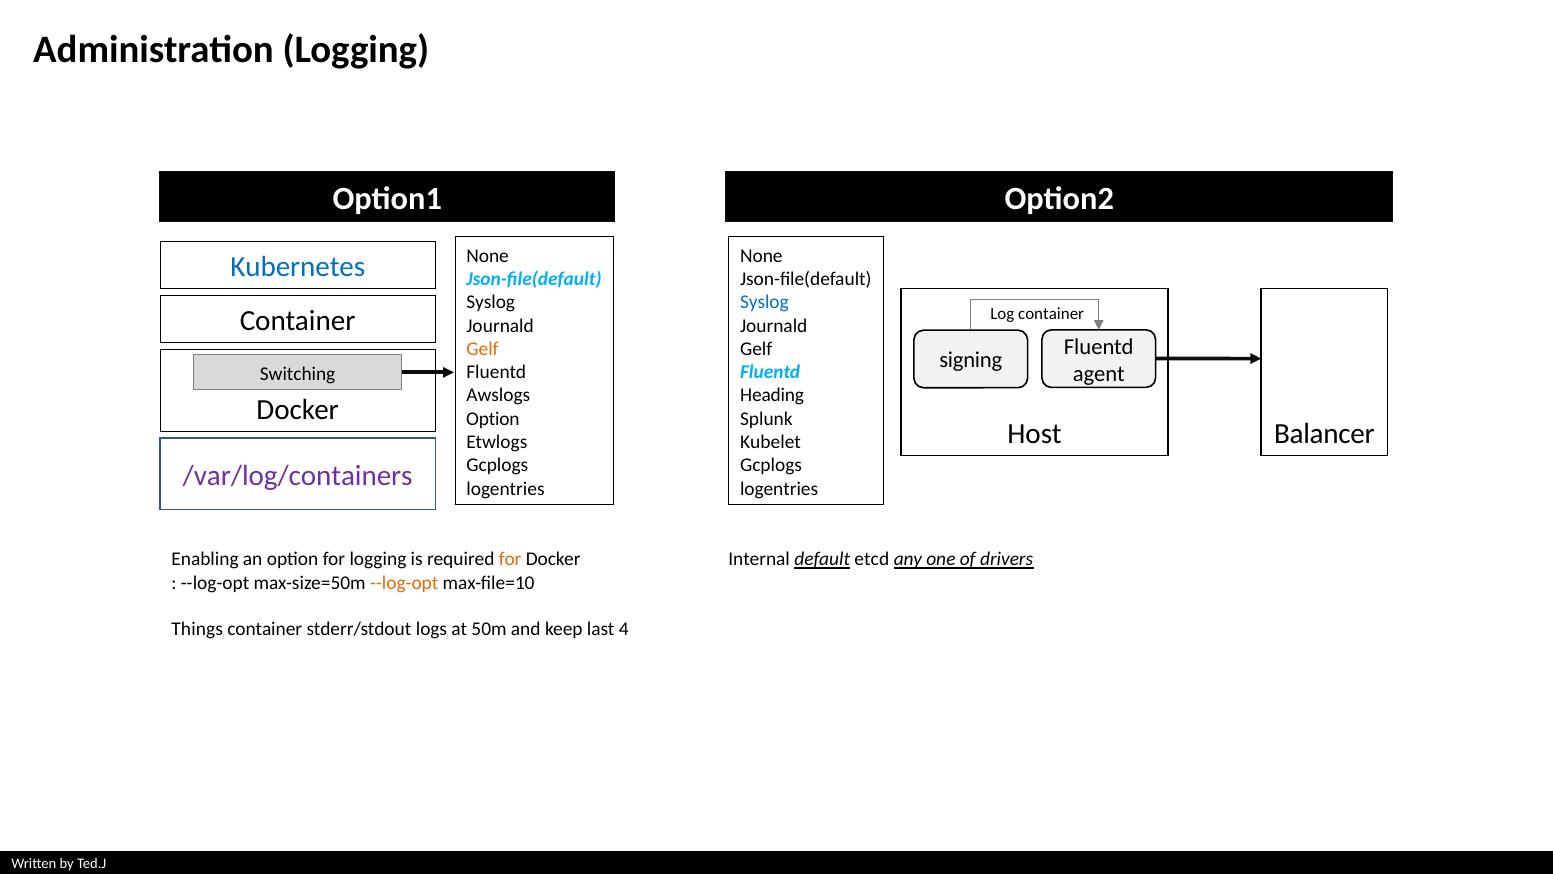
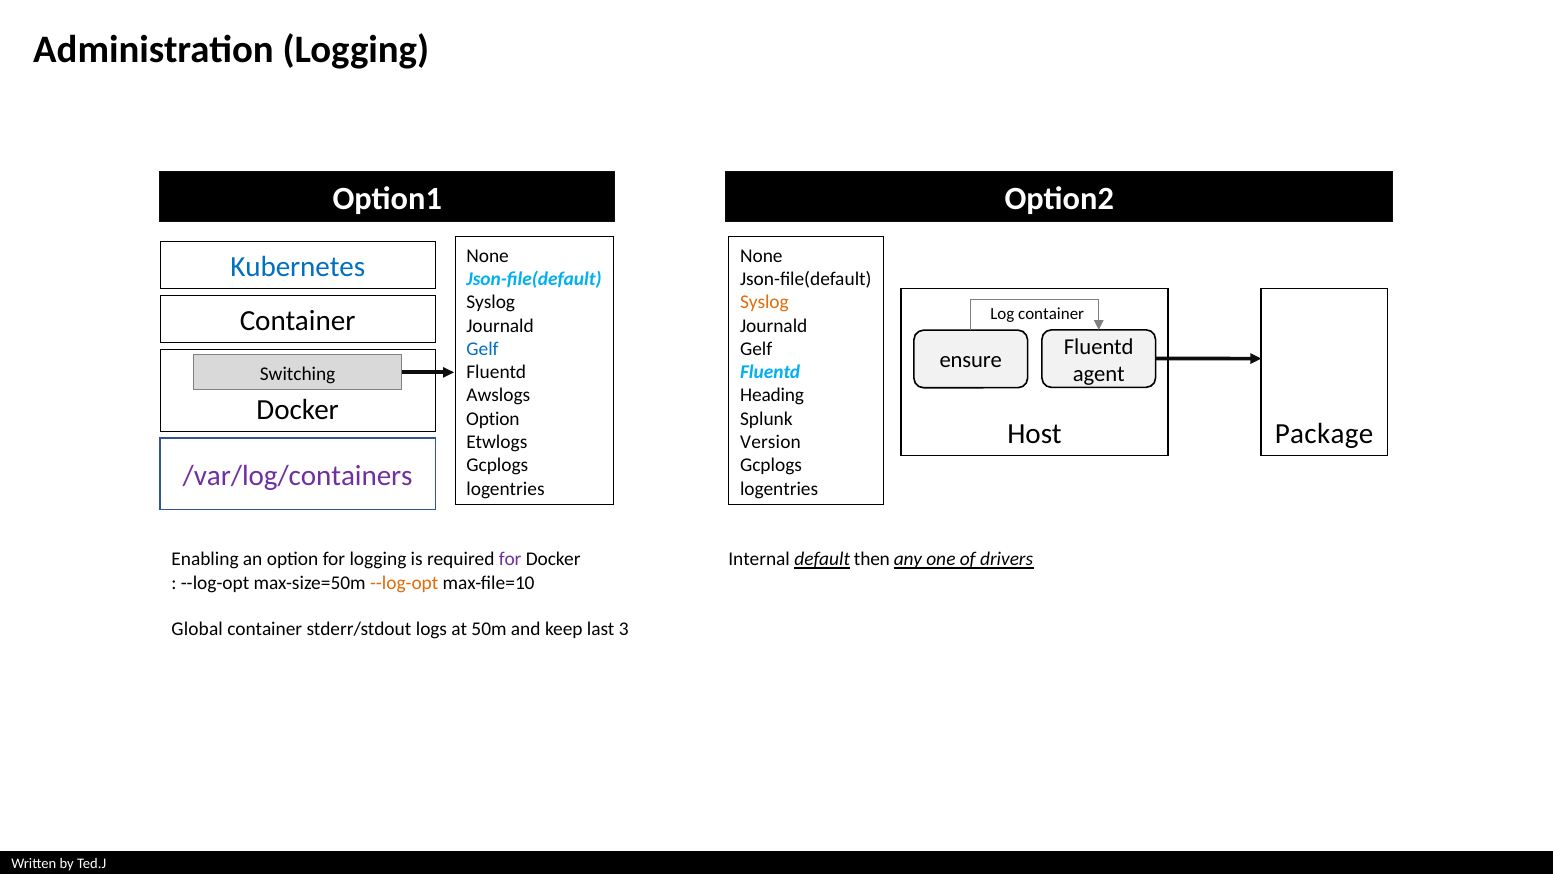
Syslog at (764, 302) colour: blue -> orange
Gelf at (483, 349) colour: orange -> blue
signing: signing -> ensure
Balancer: Balancer -> Package
Kubelet: Kubelet -> Version
for at (510, 559) colour: orange -> purple
etcd: etcd -> then
Things: Things -> Global
4: 4 -> 3
